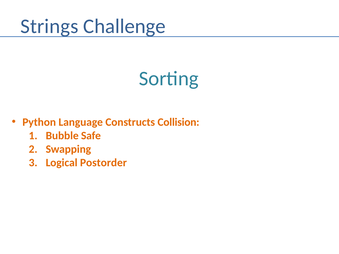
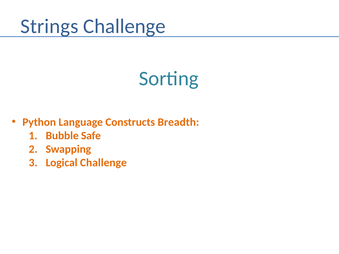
Collision: Collision -> Breadth
Logical Postorder: Postorder -> Challenge
